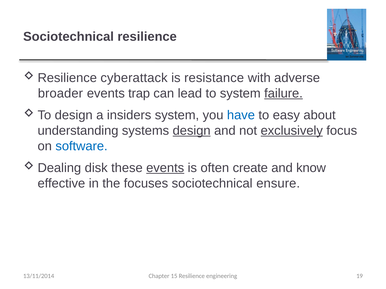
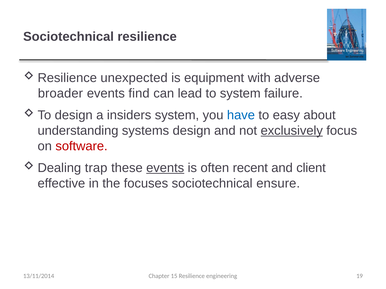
cyberattack: cyberattack -> unexpected
resistance: resistance -> equipment
trap: trap -> find
failure underline: present -> none
design at (192, 131) underline: present -> none
software colour: blue -> red
disk: disk -> trap
create: create -> recent
know: know -> client
